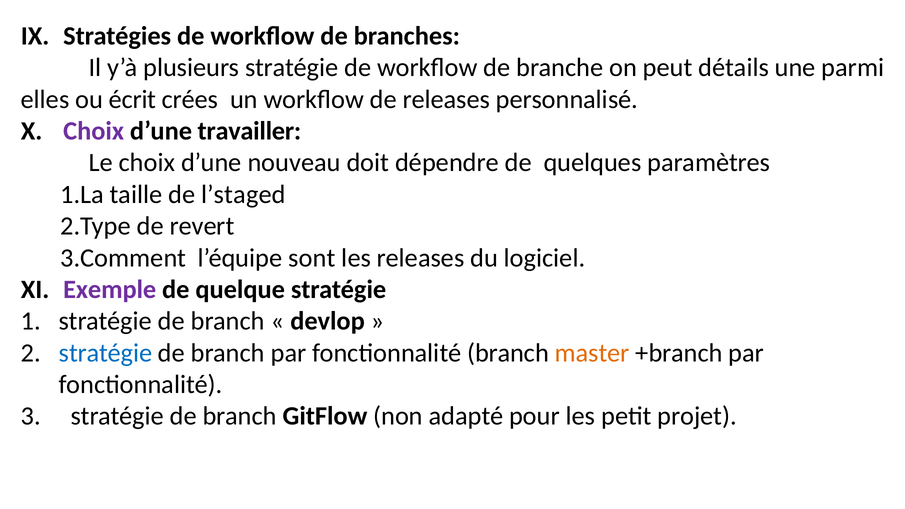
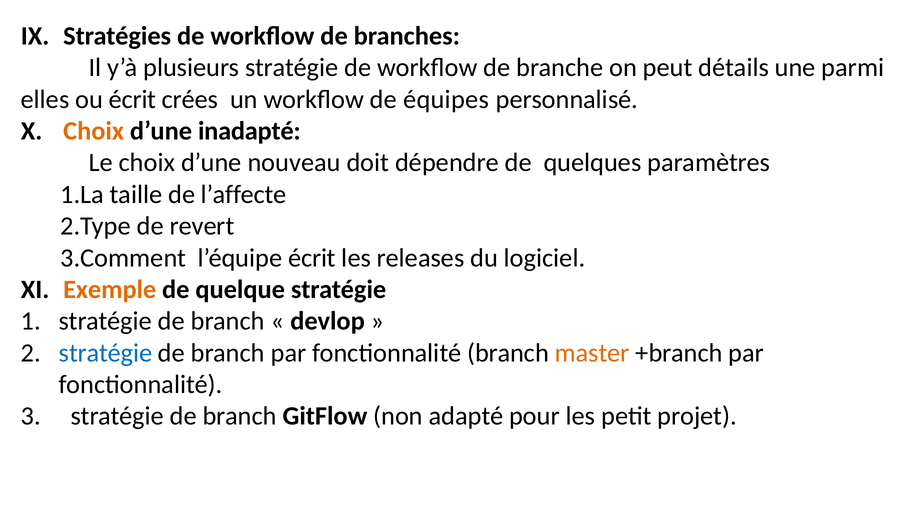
de releases: releases -> équipes
Choix at (94, 131) colour: purple -> orange
travailler: travailler -> inadapté
l’staged: l’staged -> l’affecte
l’équipe sont: sont -> écrit
Exemple colour: purple -> orange
